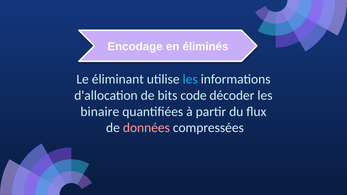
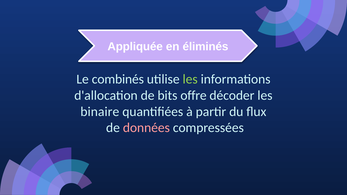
Encodage: Encodage -> Appliquée
éliminant: éliminant -> combinés
les at (190, 79) colour: light blue -> light green
code: code -> offre
